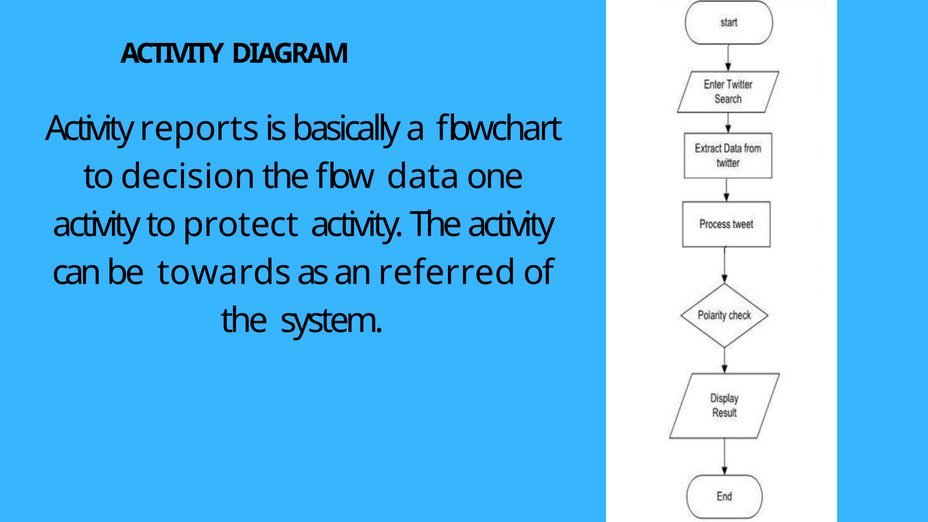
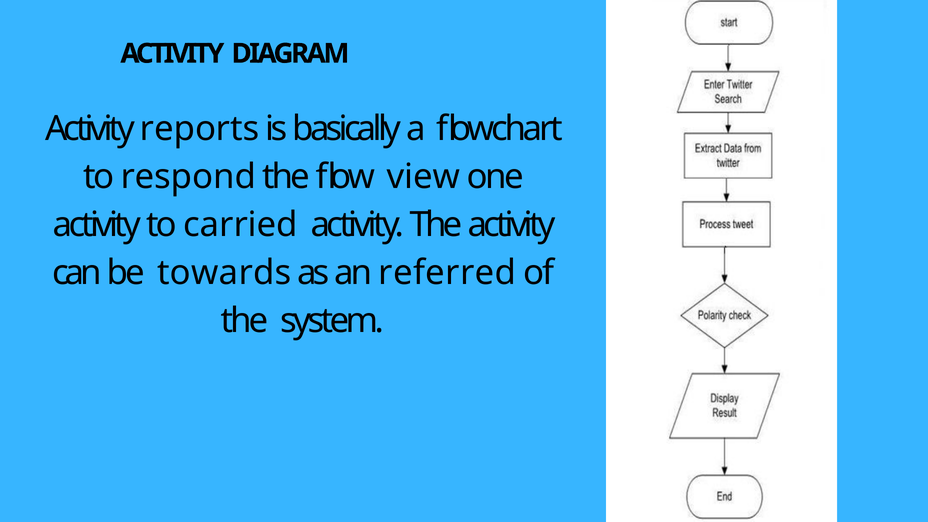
decision: decision -> respond
data: data -> view
protect: protect -> carried
